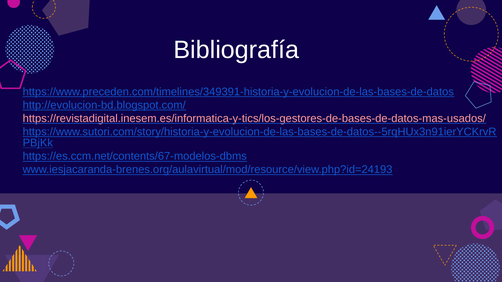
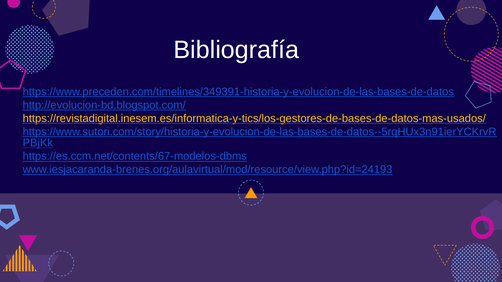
https://revistadigital.inesem.es/informatica-y-tics/los-gestores-de-bases-de-datos-mas-usados/ colour: pink -> yellow
